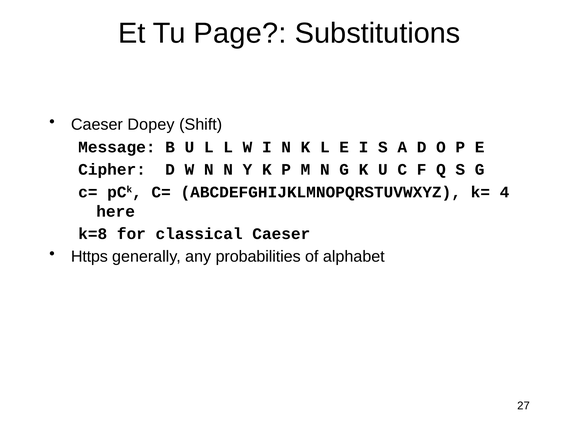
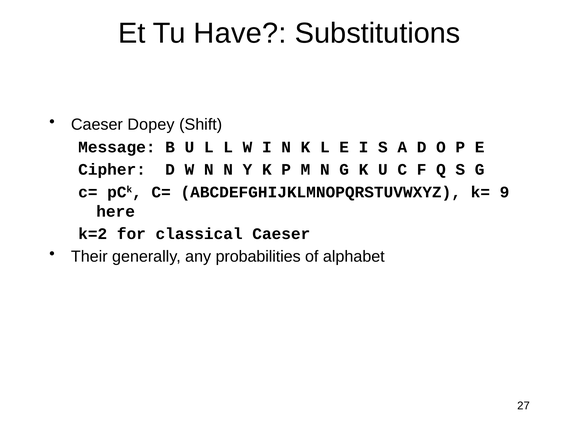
Page: Page -> Have
4: 4 -> 9
k=8: k=8 -> k=2
Https: Https -> Their
